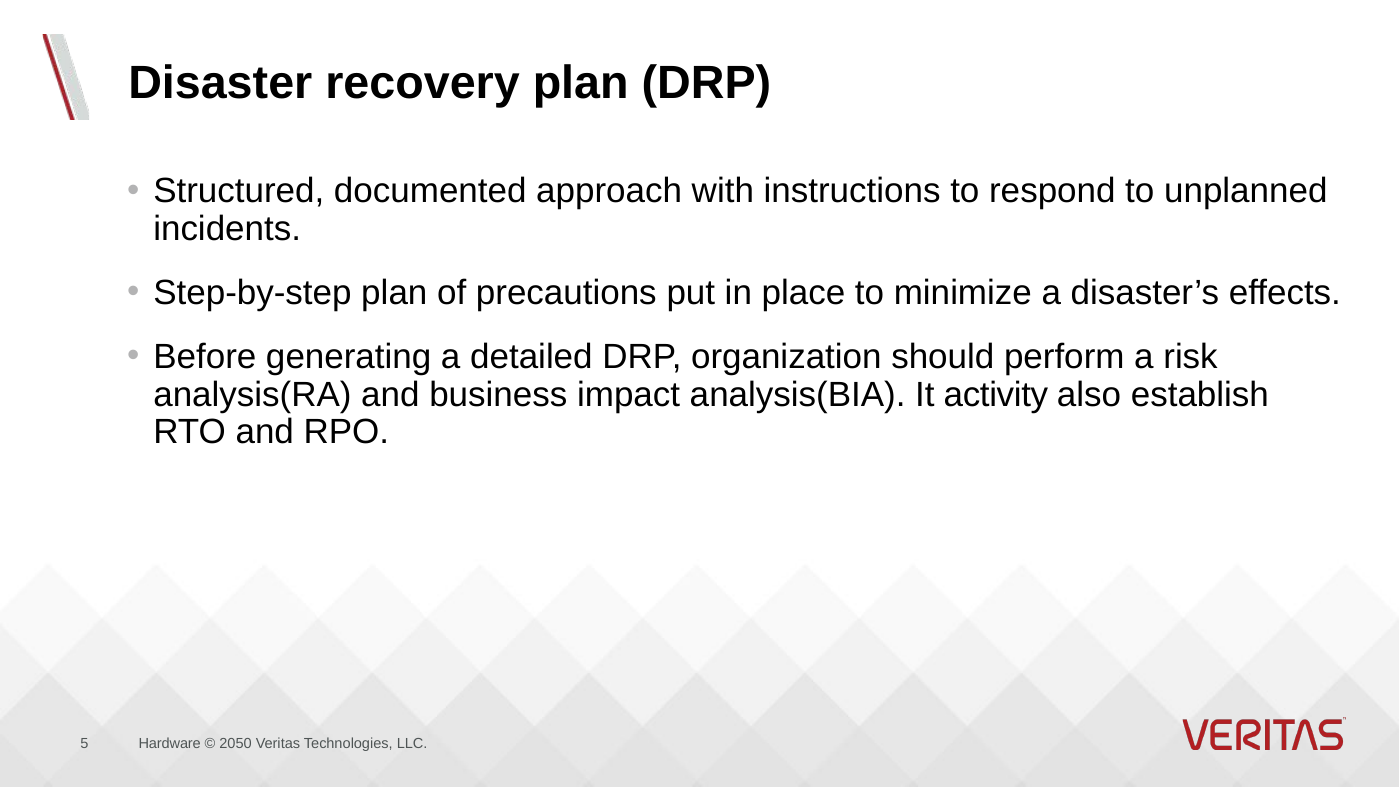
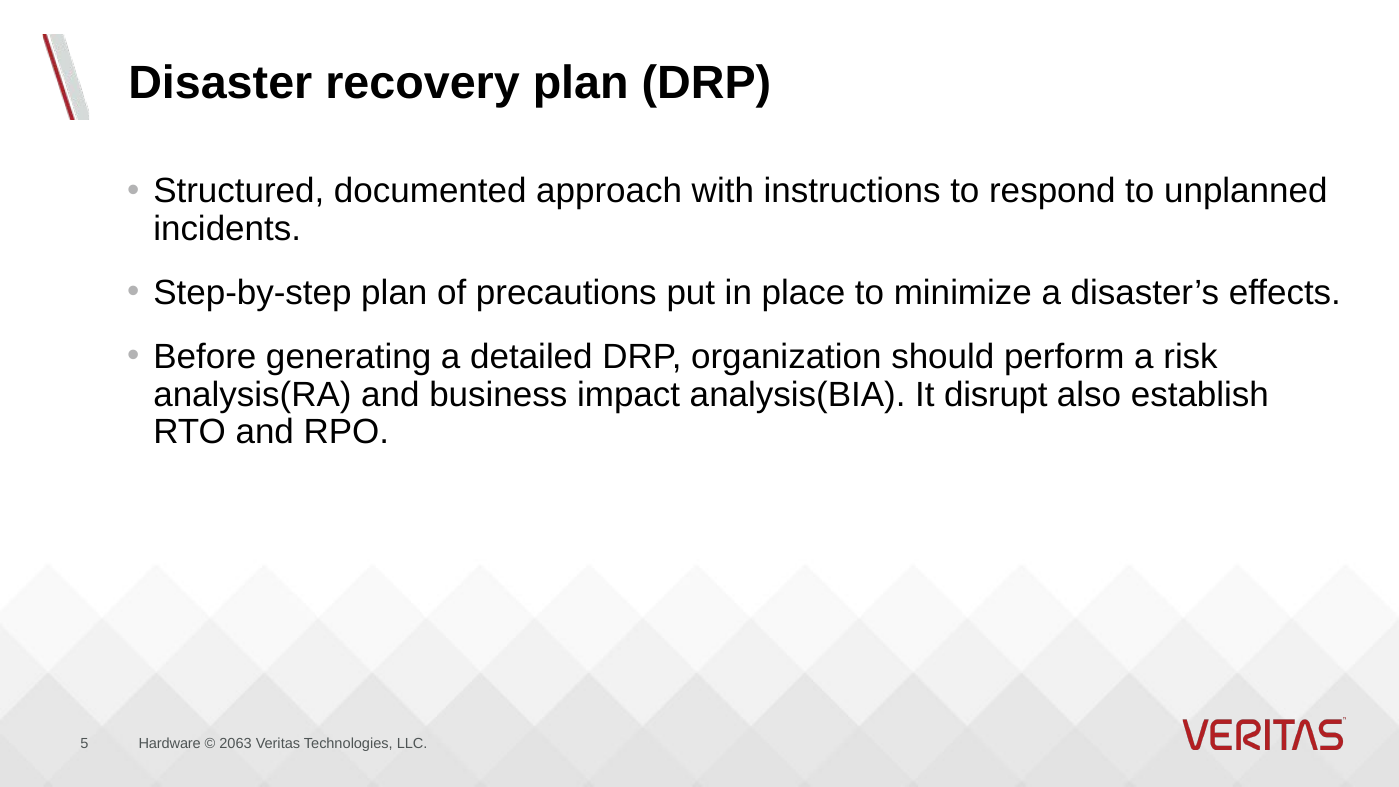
activity: activity -> disrupt
2050: 2050 -> 2063
